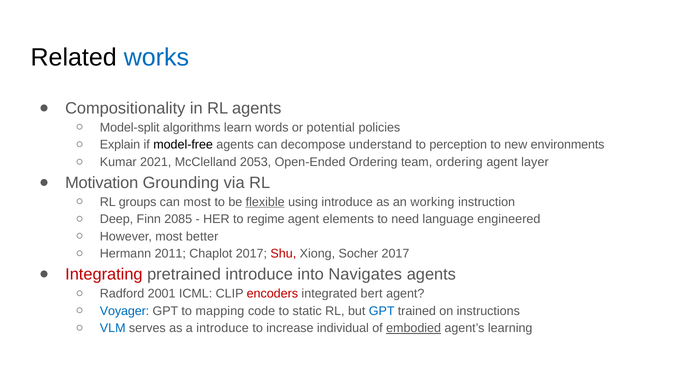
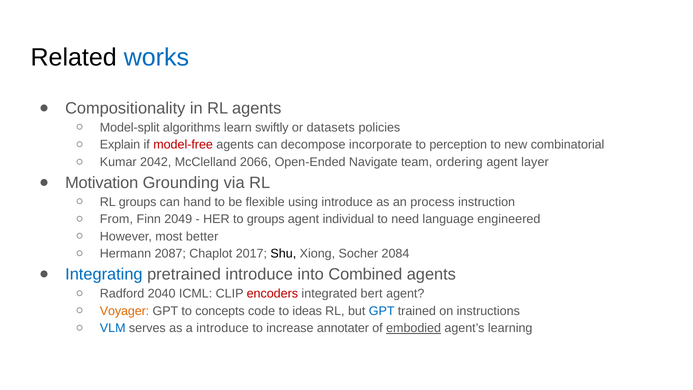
words: words -> swiftly
potential: potential -> datasets
model-free colour: black -> red
understand: understand -> incorporate
environments: environments -> combinatorial
2021: 2021 -> 2042
2053: 2053 -> 2066
Open-Ended Ordering: Ordering -> Navigate
can most: most -> hand
flexible underline: present -> none
working: working -> process
Deep: Deep -> From
2085: 2085 -> 2049
to regime: regime -> groups
elements: elements -> individual
2011: 2011 -> 2087
Shu colour: red -> black
Socher 2017: 2017 -> 2084
Integrating colour: red -> blue
Navigates: Navigates -> Combined
2001: 2001 -> 2040
Voyager colour: blue -> orange
mapping: mapping -> concepts
static: static -> ideas
individual: individual -> annotater
